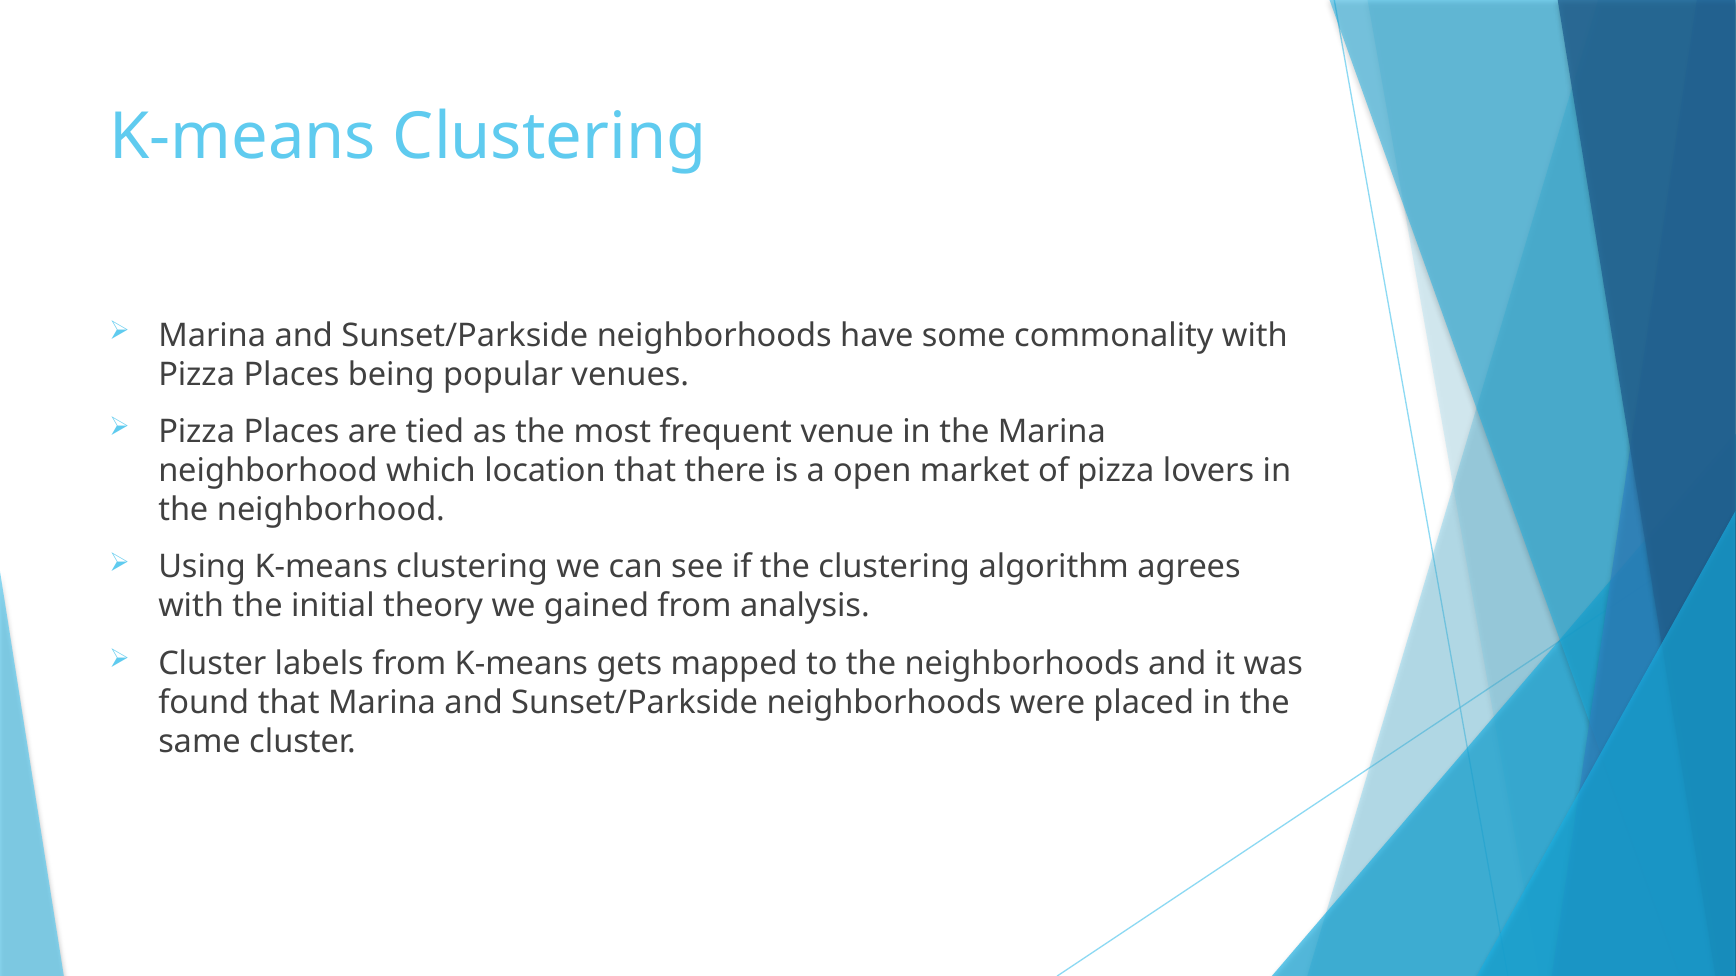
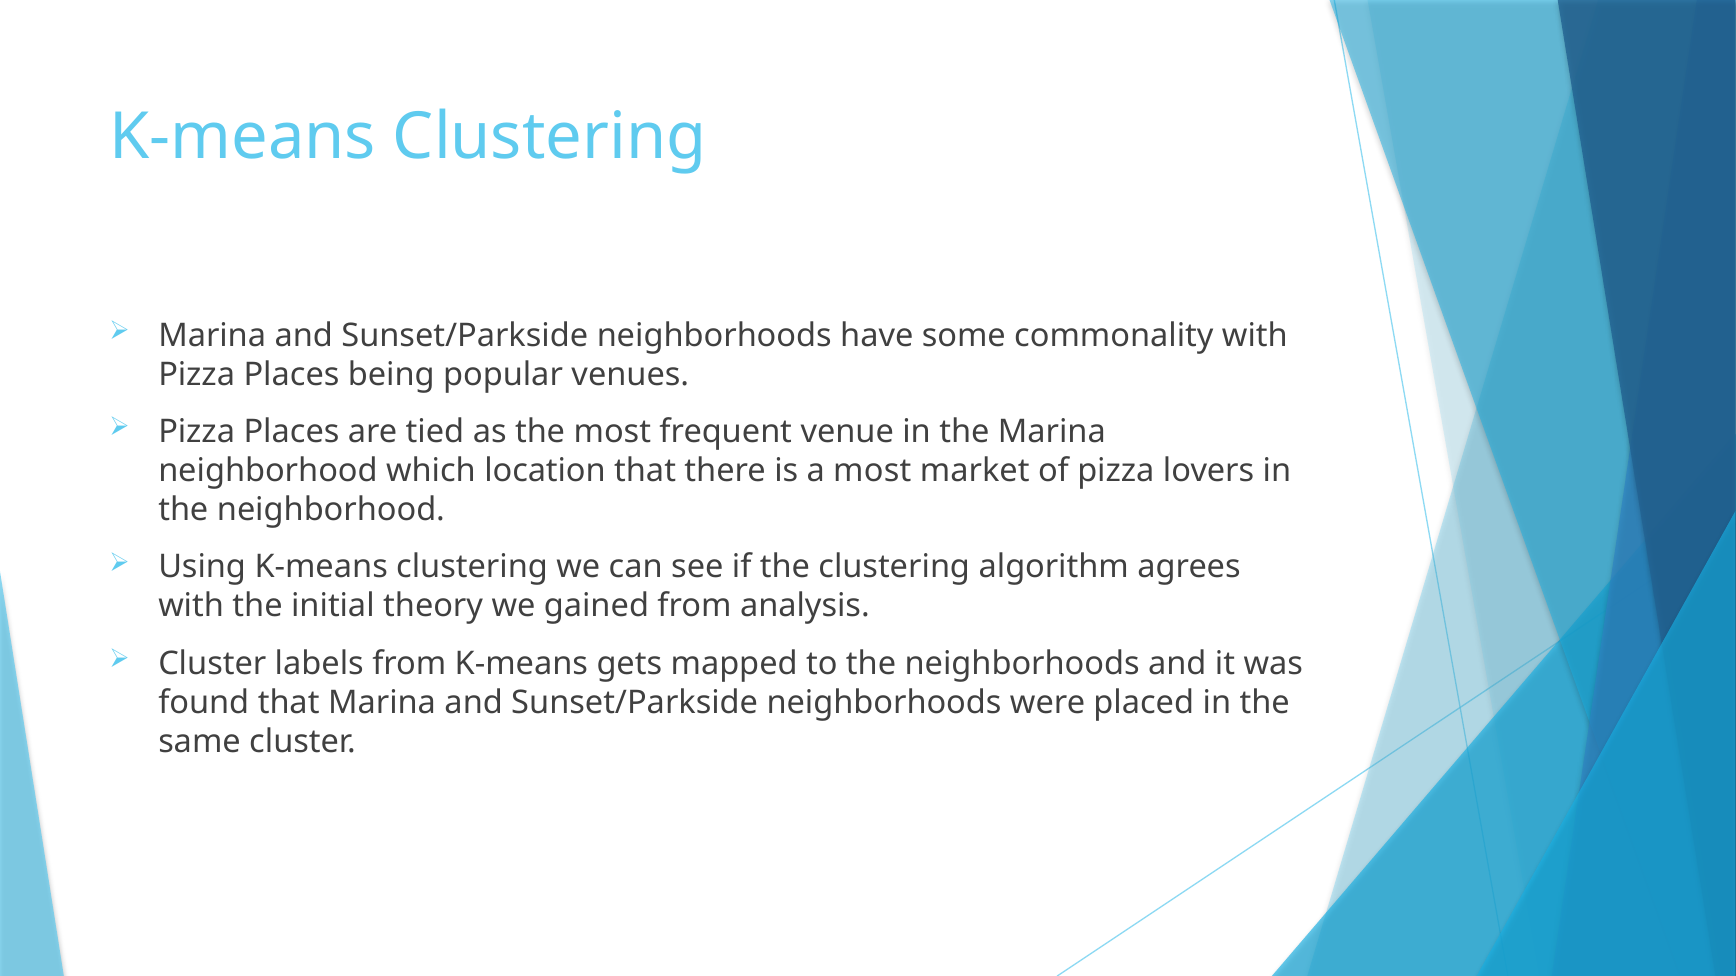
a open: open -> most
